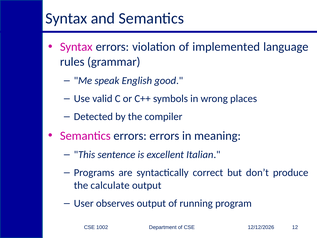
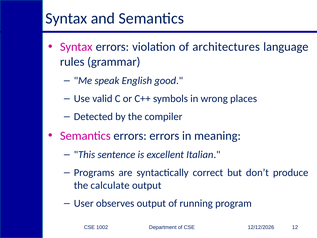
implemented: implemented -> architectures
